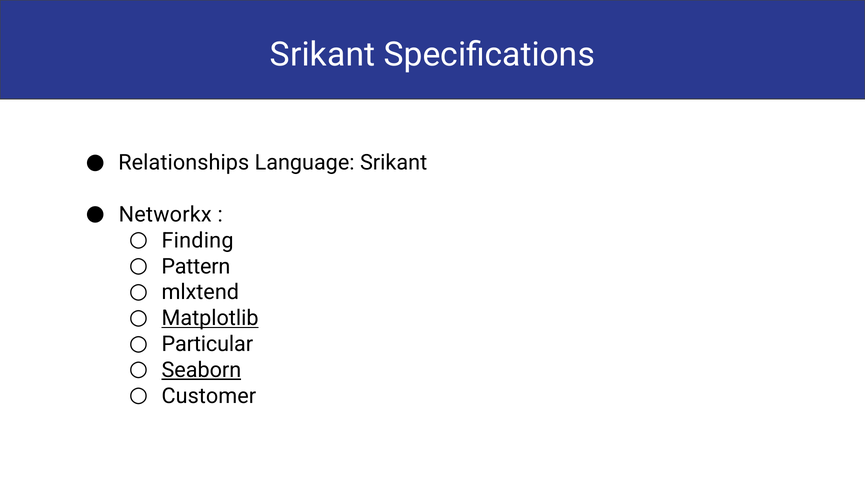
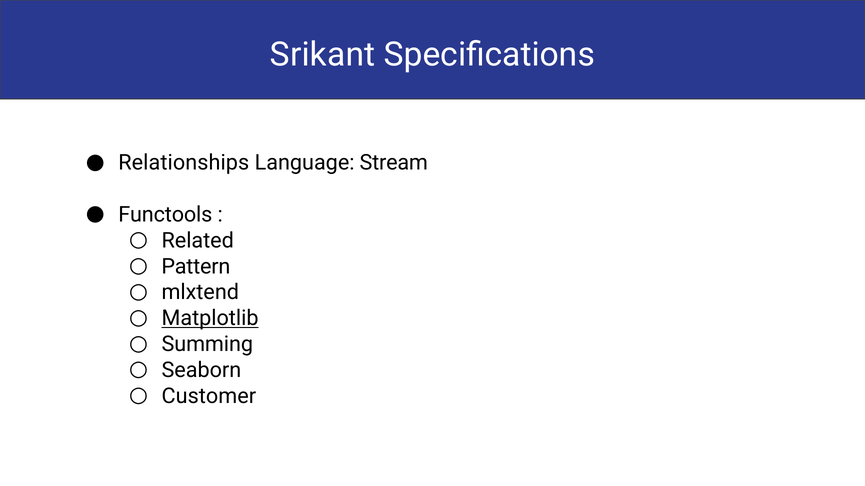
Language Srikant: Srikant -> Stream
Networkx: Networkx -> Functools
Finding: Finding -> Related
Particular: Particular -> Summing
Seaborn underline: present -> none
